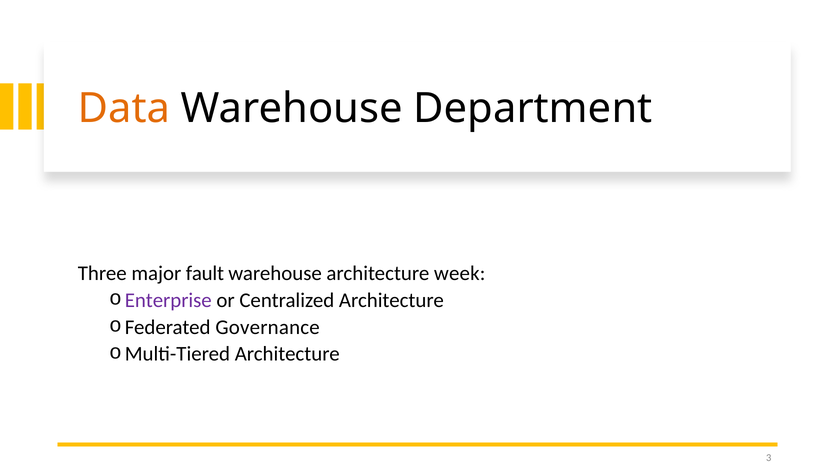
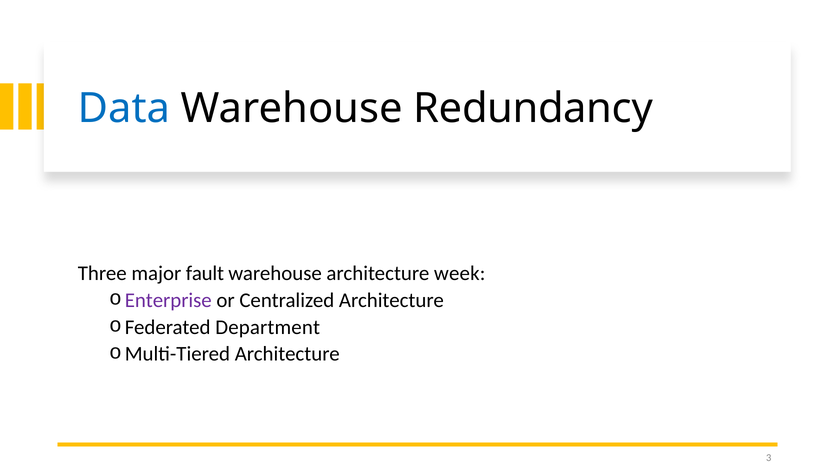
Data colour: orange -> blue
Department: Department -> Redundancy
Governance: Governance -> Department
